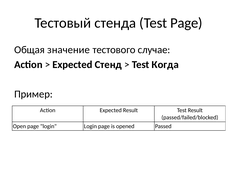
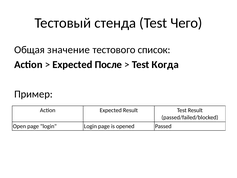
Test Page: Page -> Чего
случае: случае -> список
Стенд: Стенд -> После
